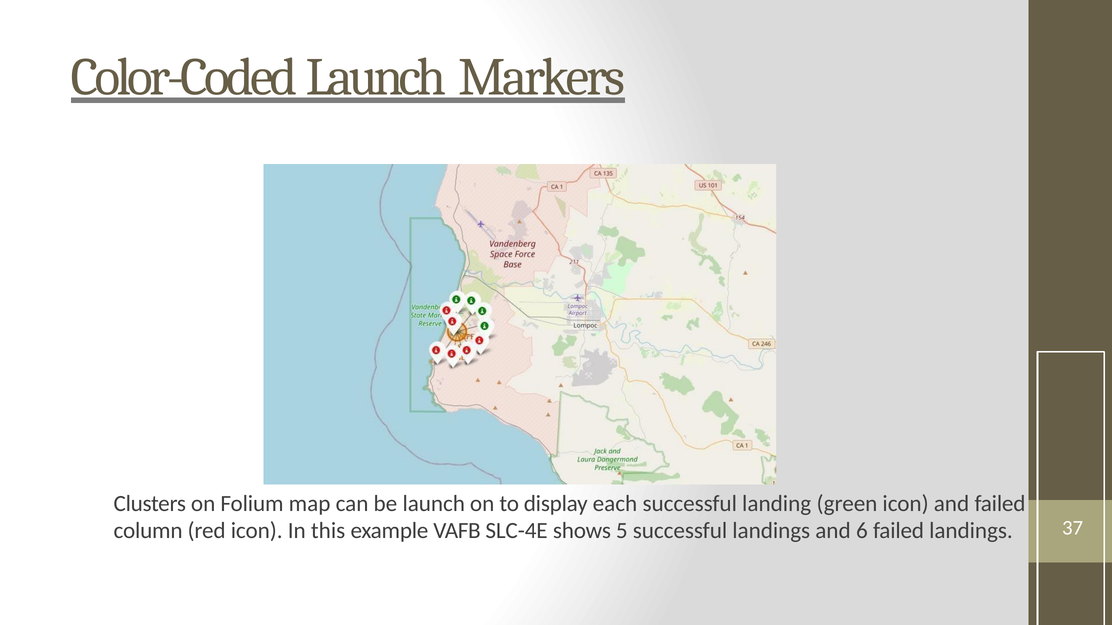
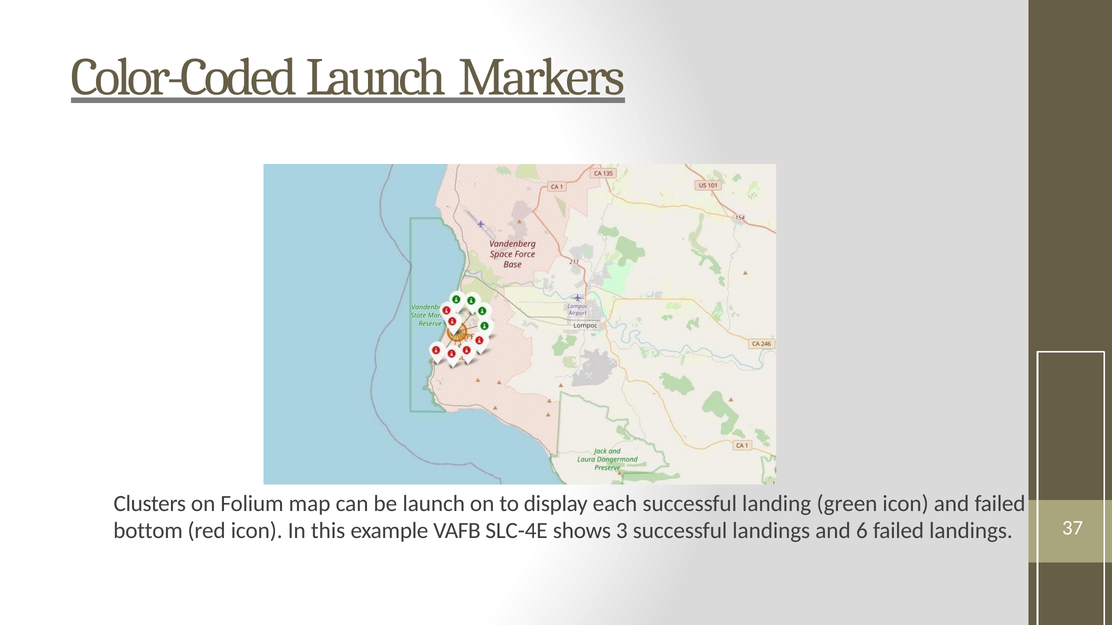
column: column -> bottom
5: 5 -> 3
